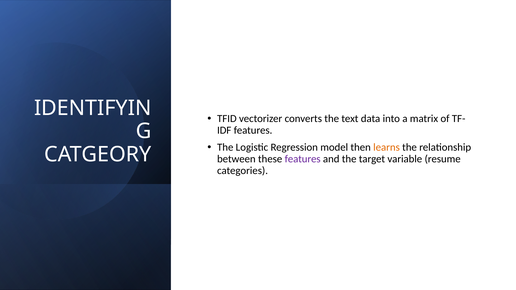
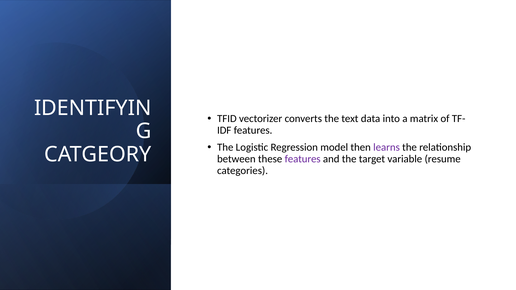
learns colour: orange -> purple
